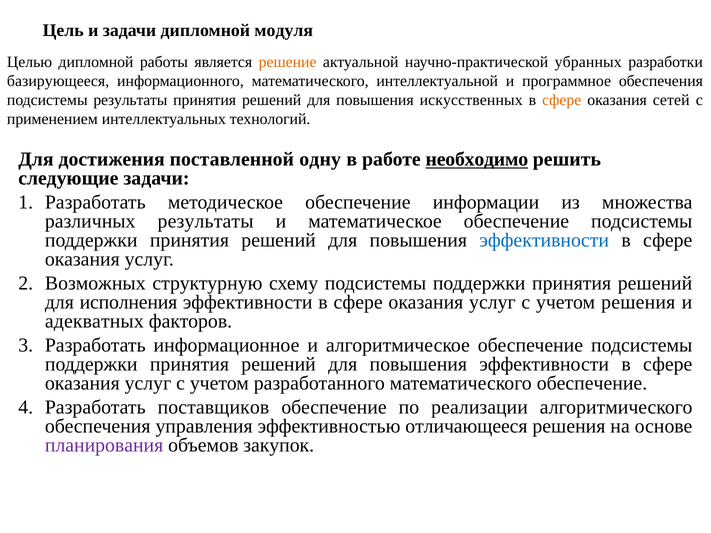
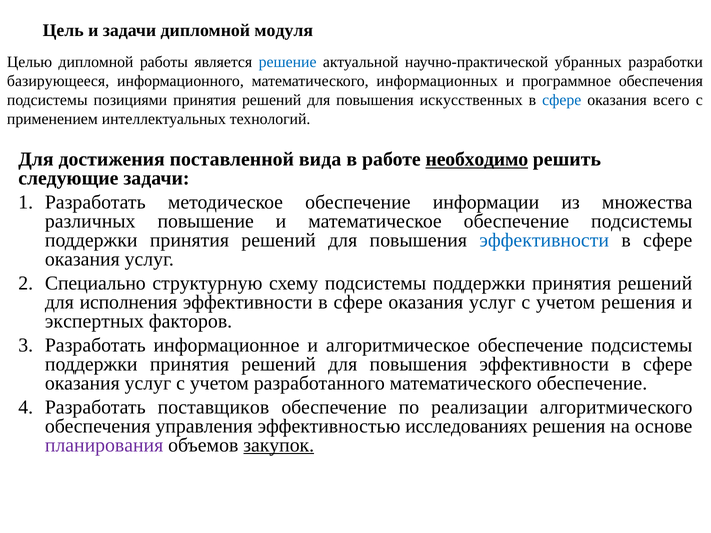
решение colour: orange -> blue
интеллектуальной: интеллектуальной -> информационных
подсистемы результаты: результаты -> позициями
сфере at (562, 100) colour: orange -> blue
сетей: сетей -> всего
одну: одну -> вида
различных результаты: результаты -> повышение
Возможных: Возможных -> Специально
адекватных: адекватных -> экспертных
отличающееся: отличающееся -> исследованиях
закупок underline: none -> present
